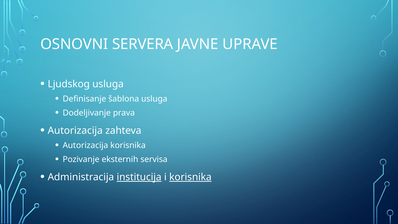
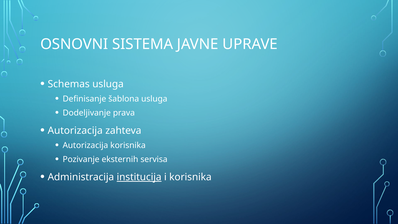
SERVERA: SERVERA -> SISTEMA
Ljudskog: Ljudskog -> Schemas
korisnika at (190, 177) underline: present -> none
